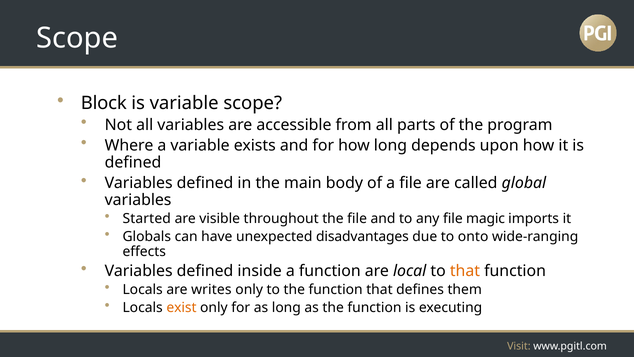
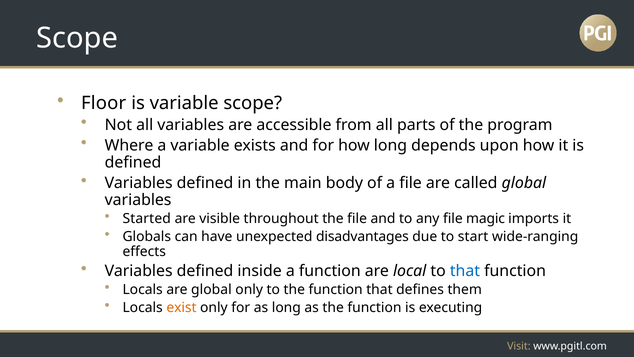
Block: Block -> Floor
onto: onto -> start
that at (465, 271) colour: orange -> blue
are writes: writes -> global
